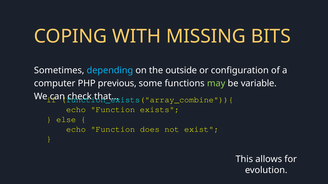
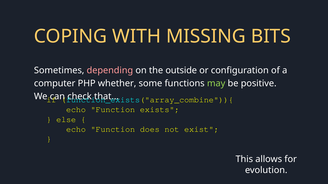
depending colour: light blue -> pink
previous: previous -> whether
variable: variable -> positive
